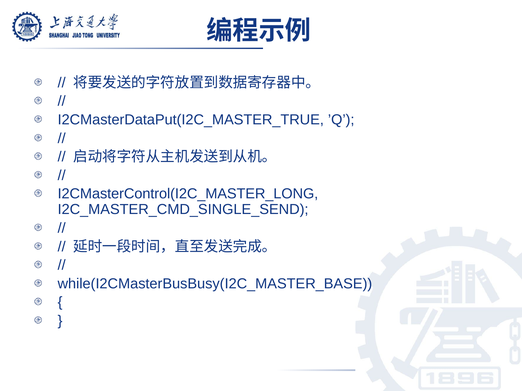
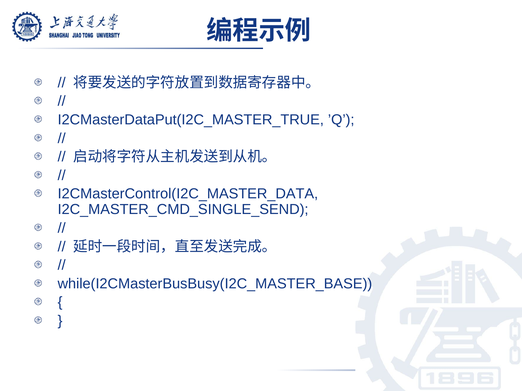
I2CMasterControl(I2C_MASTER_LONG: I2CMasterControl(I2C_MASTER_LONG -> I2CMasterControl(I2C_MASTER_DATA
